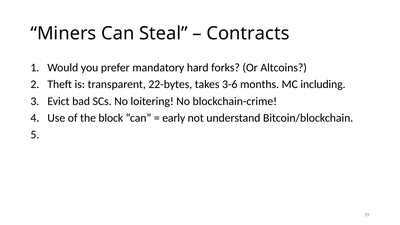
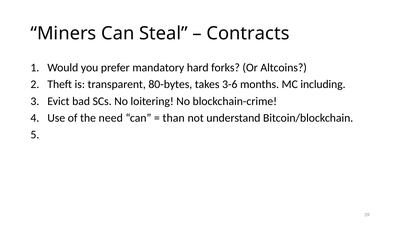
22-bytes: 22-bytes -> 80-bytes
block: block -> need
early: early -> than
